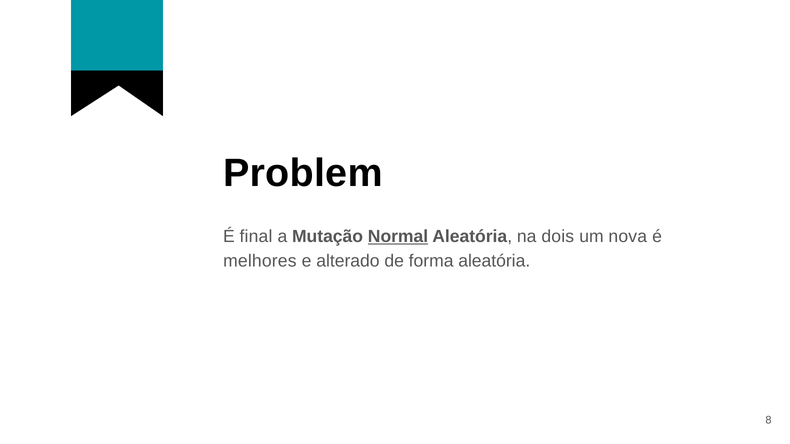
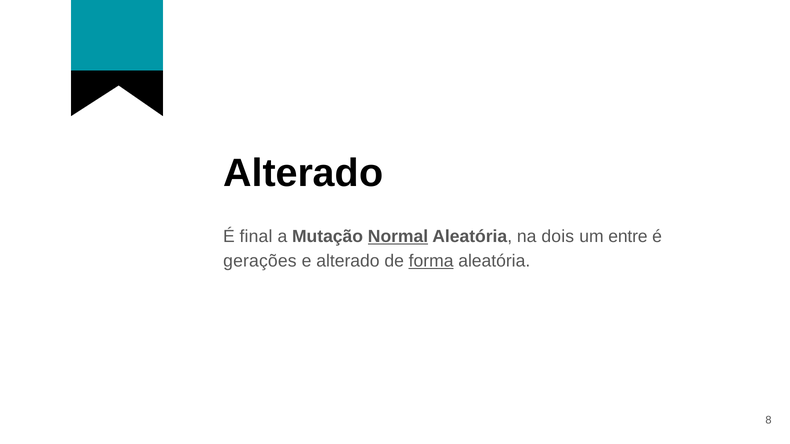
Problem at (303, 173): Problem -> Alterado
nova: nova -> entre
melhores: melhores -> gerações
forma underline: none -> present
